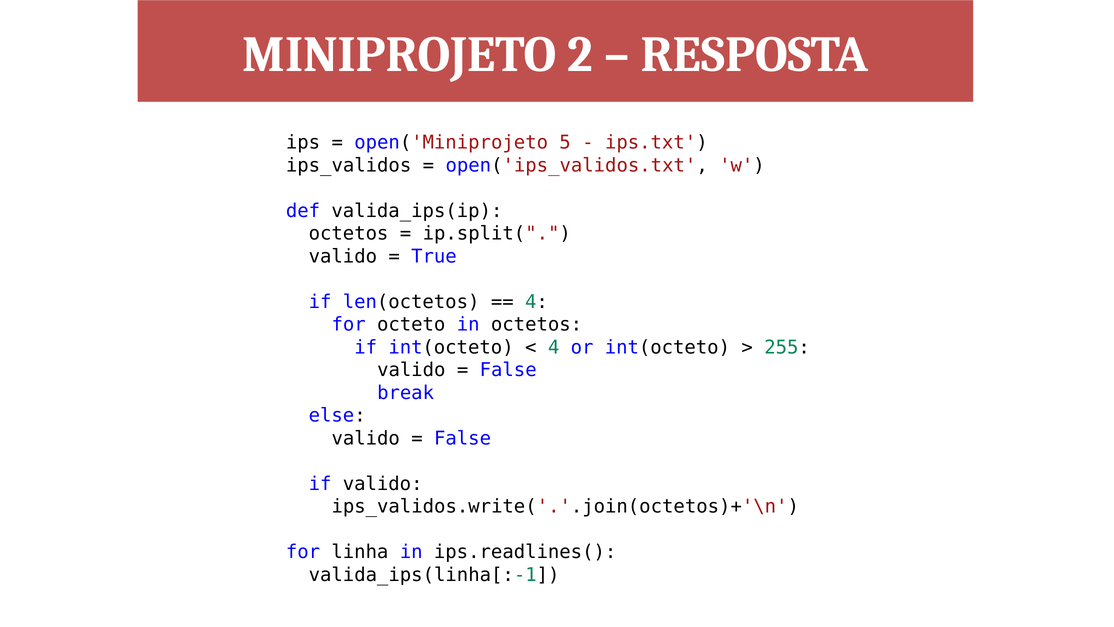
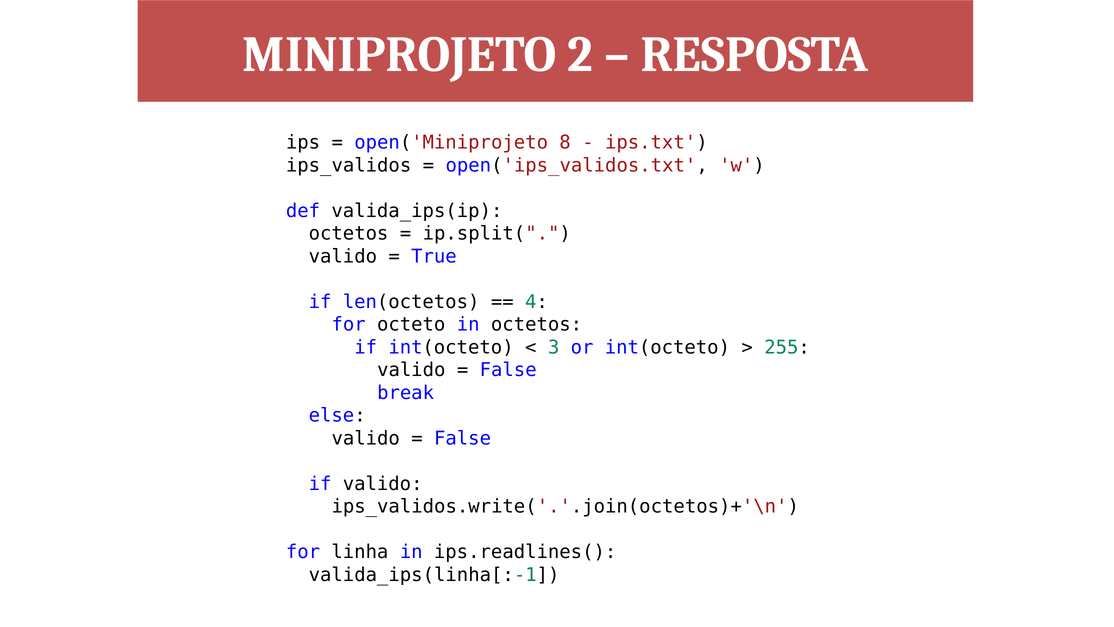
5: 5 -> 8
4 at (554, 347): 4 -> 3
